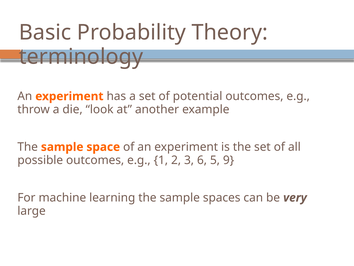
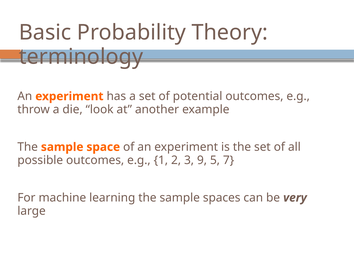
6: 6 -> 9
9: 9 -> 7
